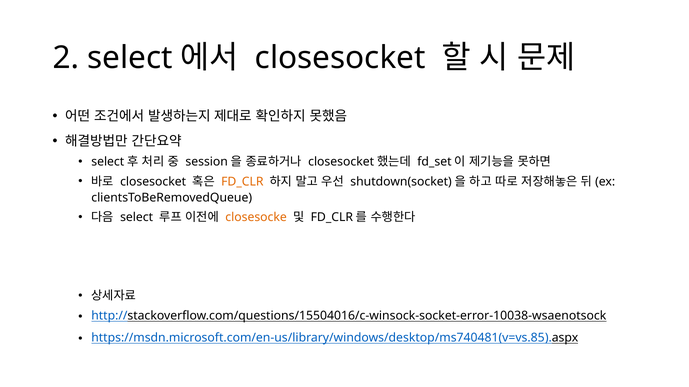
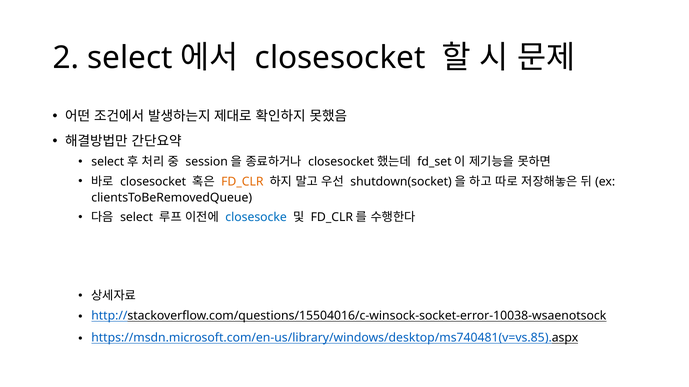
closesocke colour: orange -> blue
